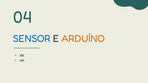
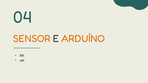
SENSOR colour: blue -> orange
